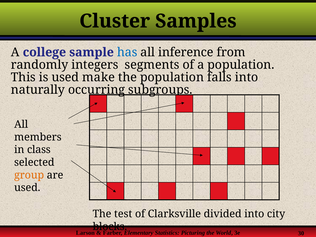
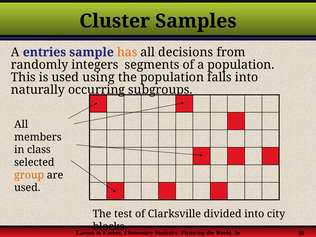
college: college -> entries
has colour: blue -> orange
inference: inference -> decisions
make: make -> using
